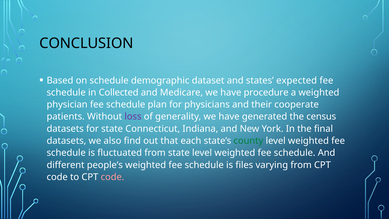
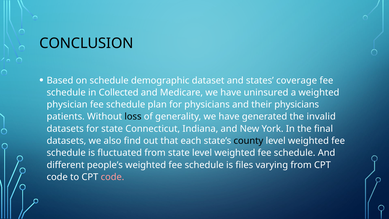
expected: expected -> coverage
procedure: procedure -> uninsured
their cooperate: cooperate -> physicians
loss colour: purple -> black
census: census -> invalid
county colour: green -> black
